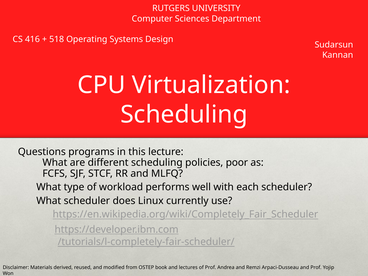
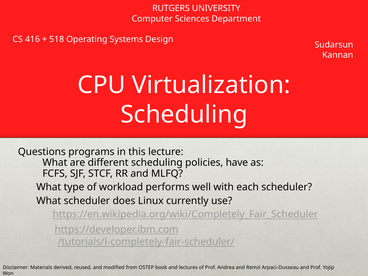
poor: poor -> have
